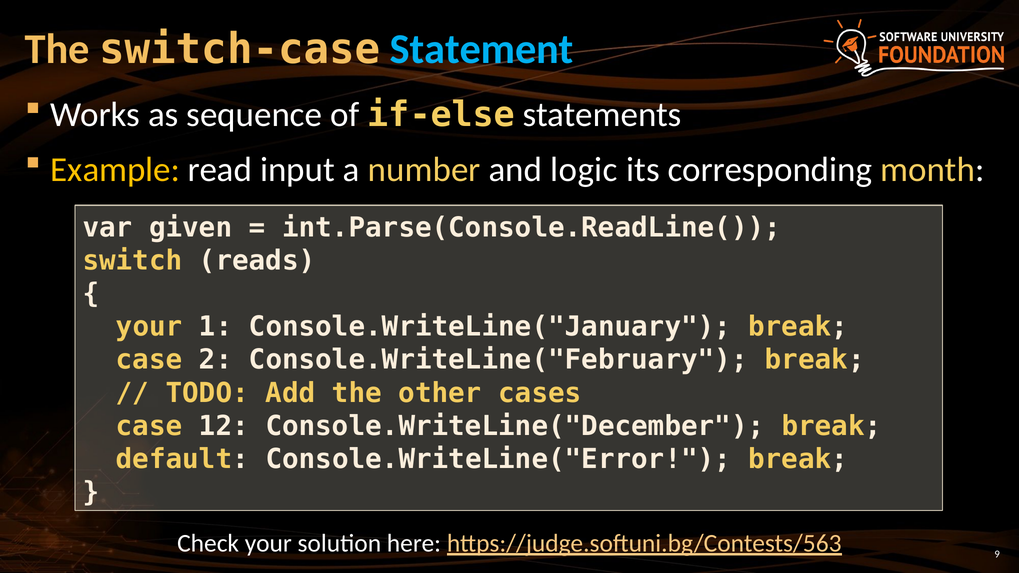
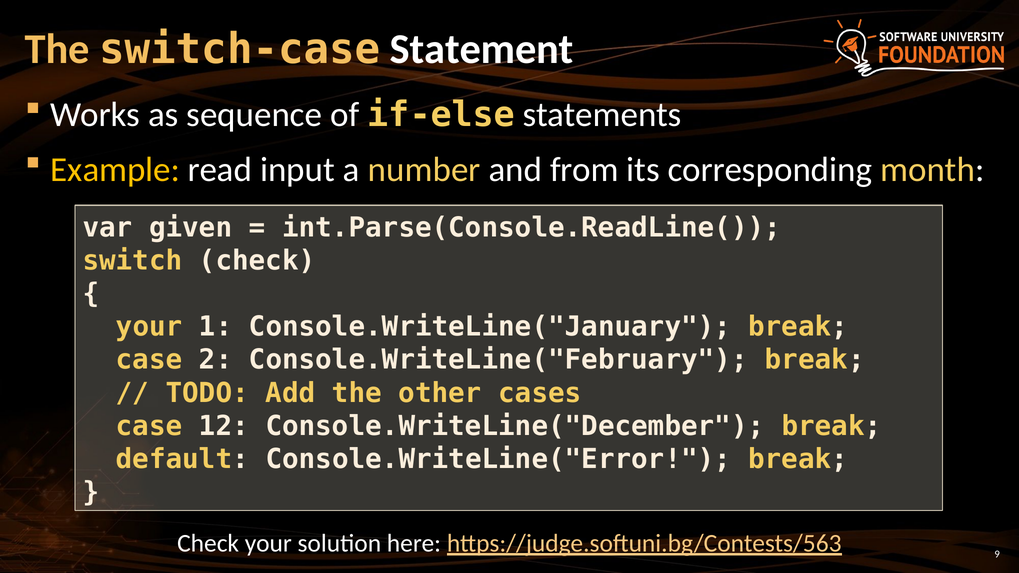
Statement colour: light blue -> white
logic: logic -> from
switch reads: reads -> check
